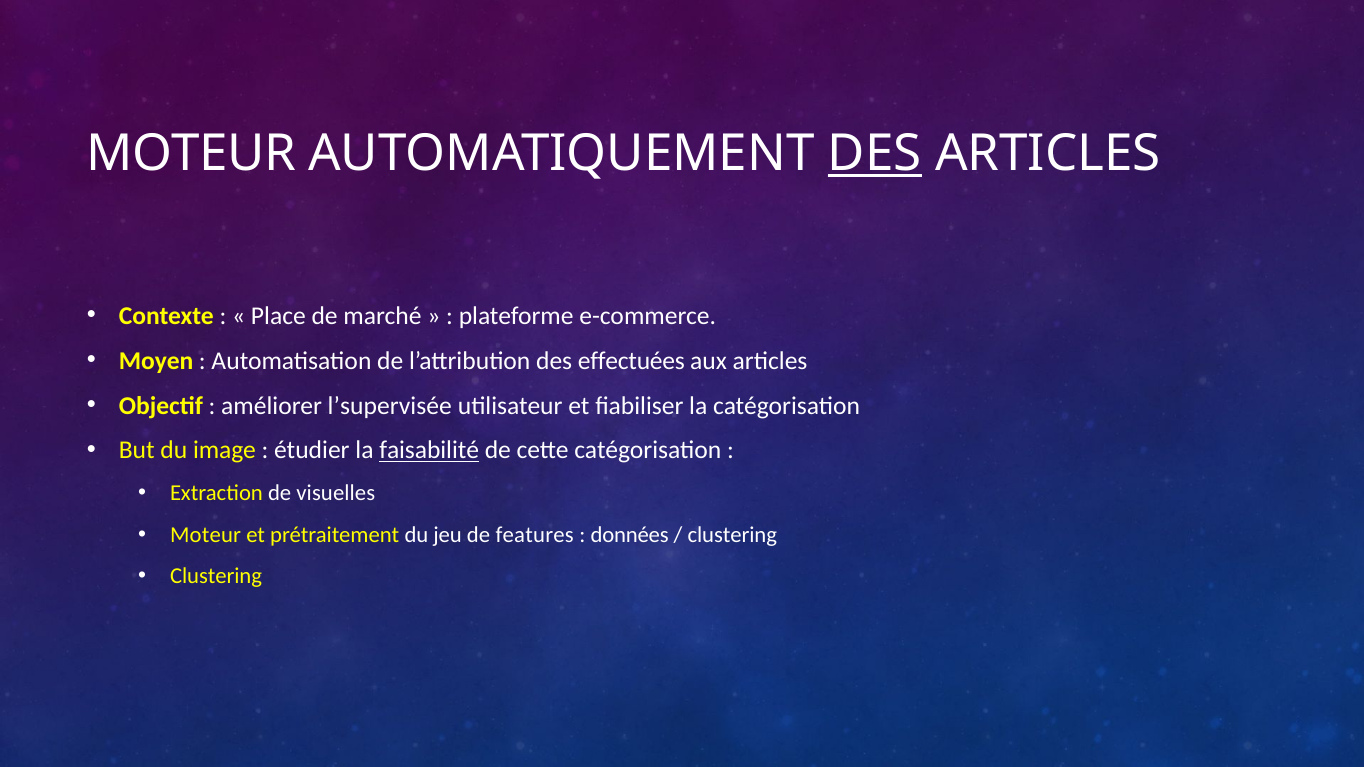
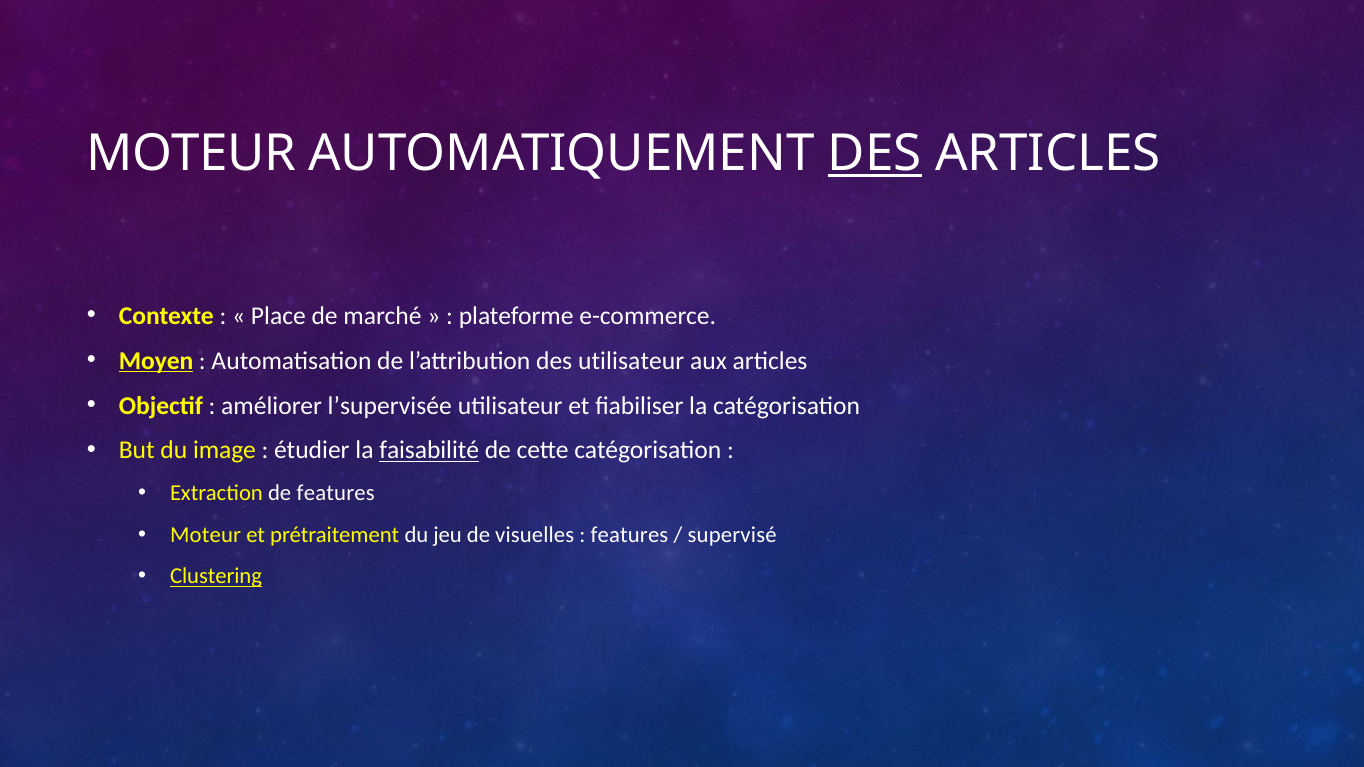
Moyen underline: none -> present
des effectuées: effectuées -> utilisateur
de visuelles: visuelles -> features
features: features -> visuelles
données at (630, 535): données -> features
clustering at (732, 535): clustering -> supervisé
Clustering at (216, 577) underline: none -> present
